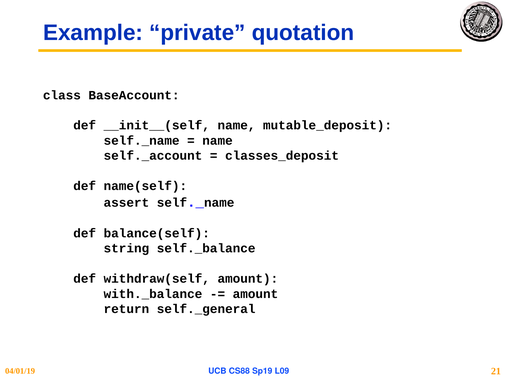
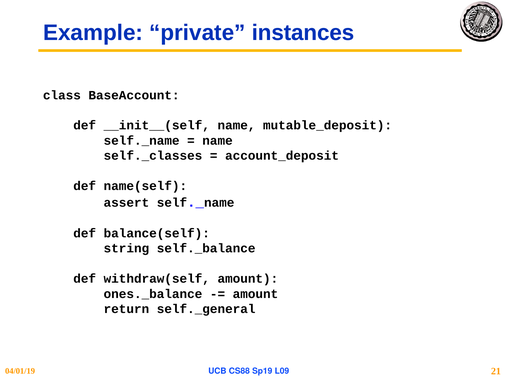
quotation: quotation -> instances
self._account: self._account -> self._classes
classes_deposit: classes_deposit -> account_deposit
with._balance: with._balance -> ones._balance
